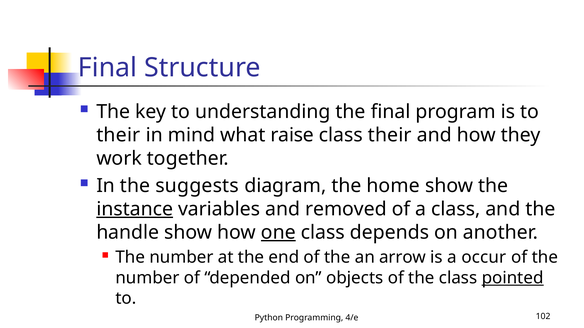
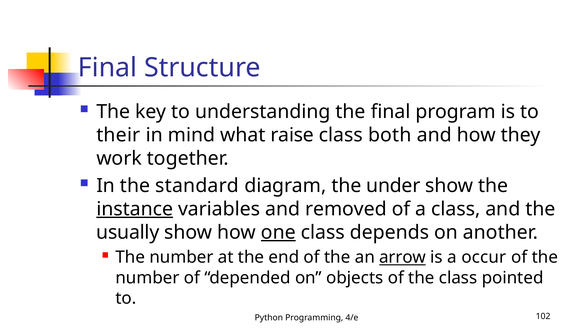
class their: their -> both
suggests: suggests -> standard
home: home -> under
handle: handle -> usually
arrow underline: none -> present
pointed underline: present -> none
